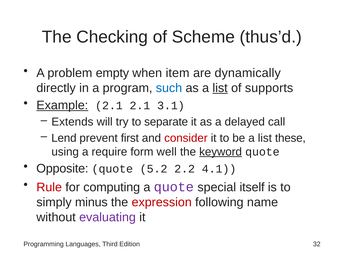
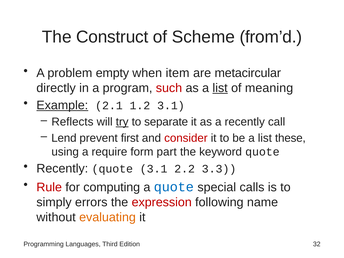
Checking: Checking -> Construct
thus’d: thus’d -> from’d
dynamically: dynamically -> metacircular
such colour: blue -> red
supports: supports -> meaning
2.1 2.1: 2.1 -> 1.2
Extends: Extends -> Reflects
try underline: none -> present
a delayed: delayed -> recently
well: well -> part
keyword underline: present -> none
Opposite at (62, 169): Opposite -> Recently
quote 5.2: 5.2 -> 3.1
4.1: 4.1 -> 3.3
quote at (174, 187) colour: purple -> blue
itself: itself -> calls
minus: minus -> errors
evaluating colour: purple -> orange
